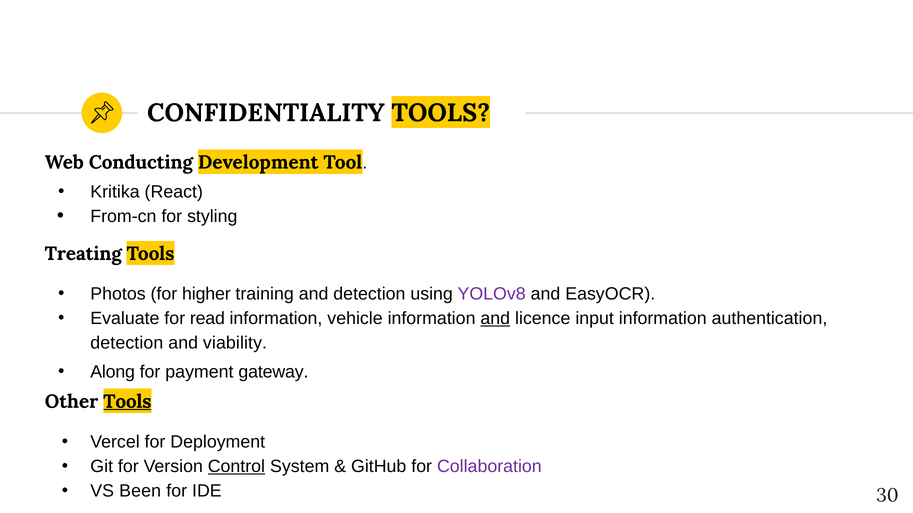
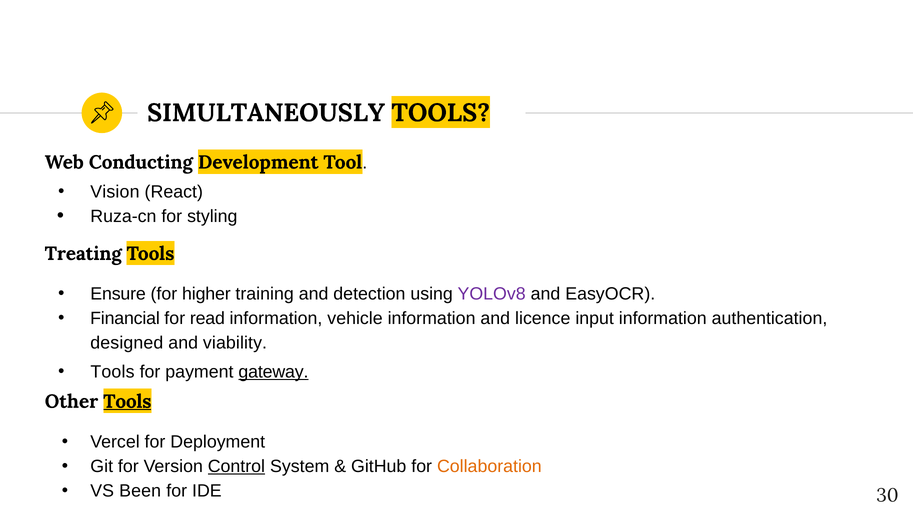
CONFIDENTIALITY: CONFIDENTIALITY -> SIMULTANEOUSLY
Kritika: Kritika -> Vision
From-cn: From-cn -> Ruza-cn
Photos: Photos -> Ensure
Evaluate: Evaluate -> Financial
and at (495, 319) underline: present -> none
detection at (127, 343): detection -> designed
Along at (113, 372): Along -> Tools
gateway underline: none -> present
Collaboration colour: purple -> orange
